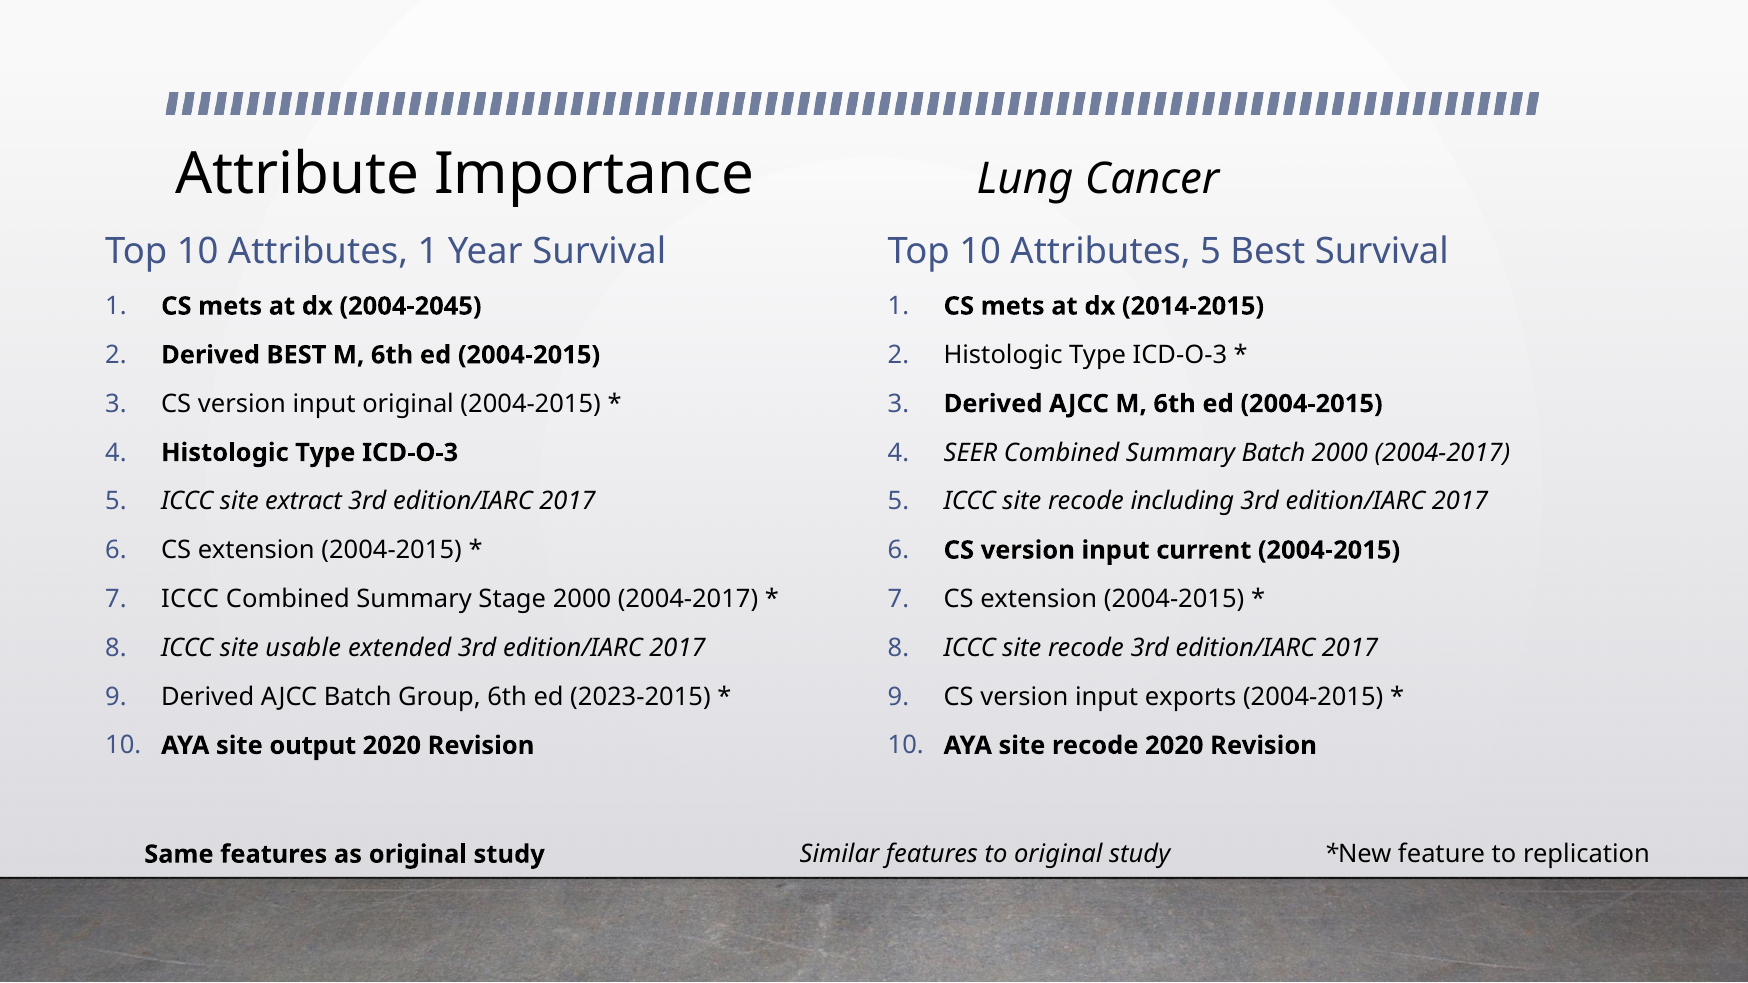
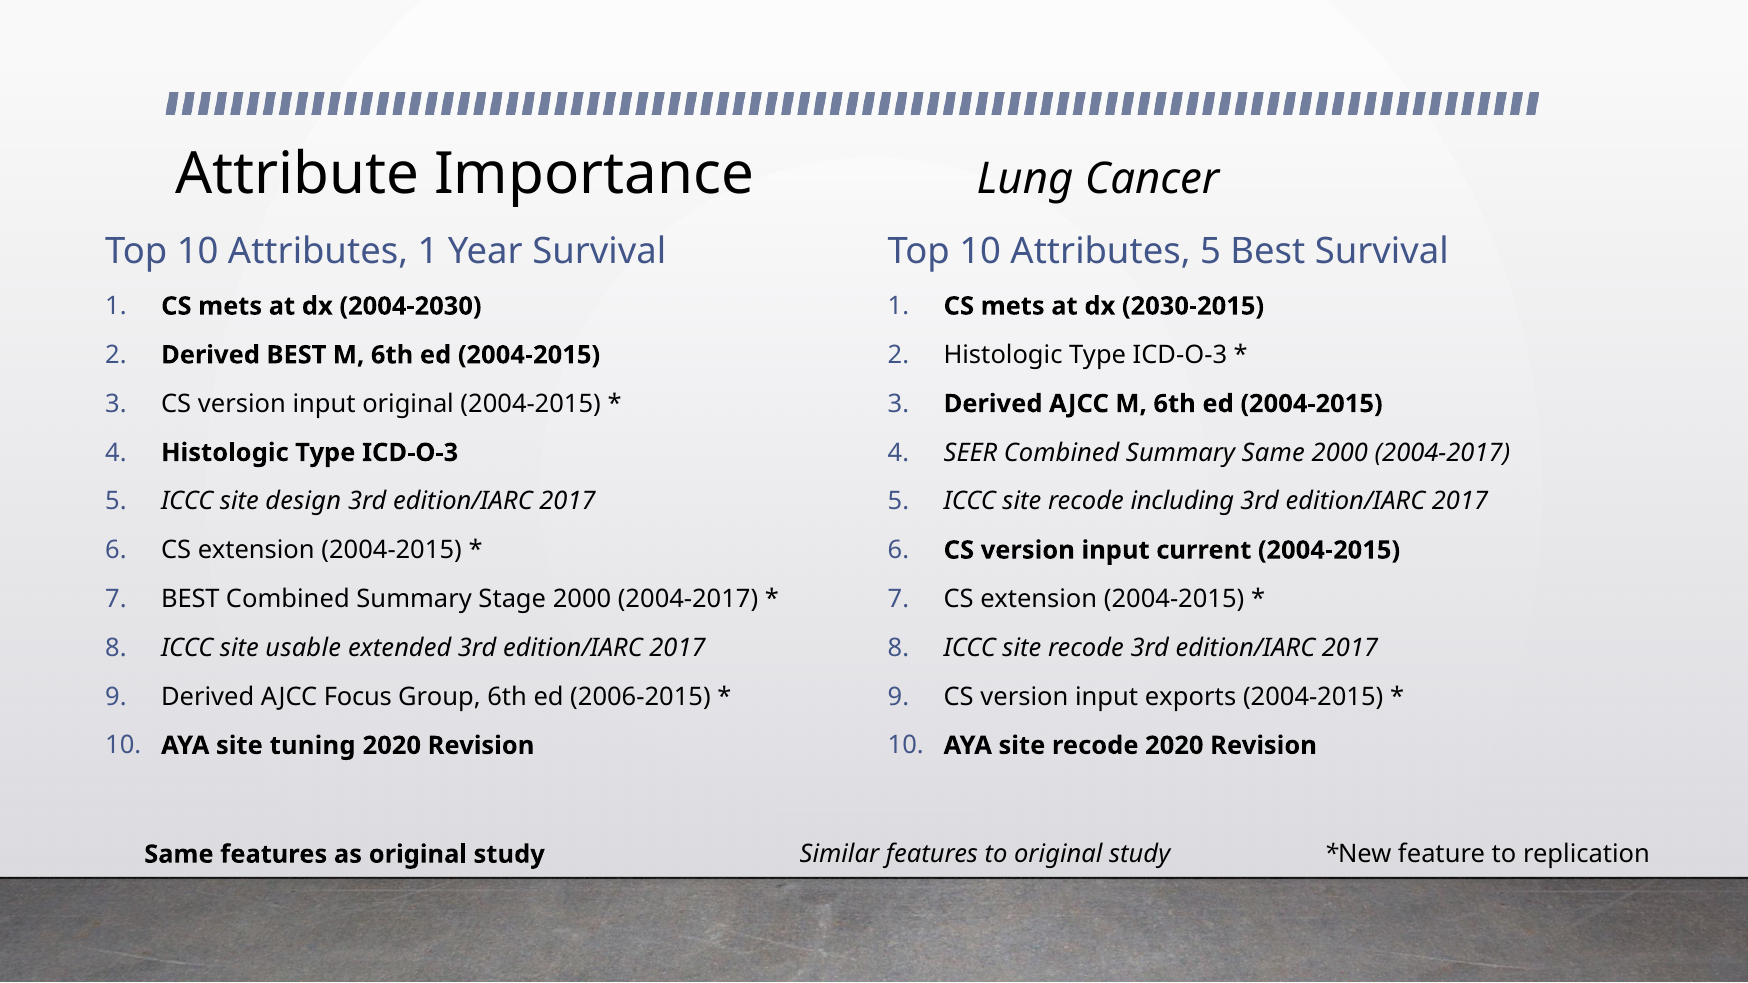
2014-2015: 2014-2015 -> 2030-2015
2004-2045: 2004-2045 -> 2004-2030
Summary Batch: Batch -> Same
extract: extract -> design
ICCC at (190, 599): ICCC -> BEST
AJCC Batch: Batch -> Focus
2023-2015: 2023-2015 -> 2006-2015
output: output -> tuning
